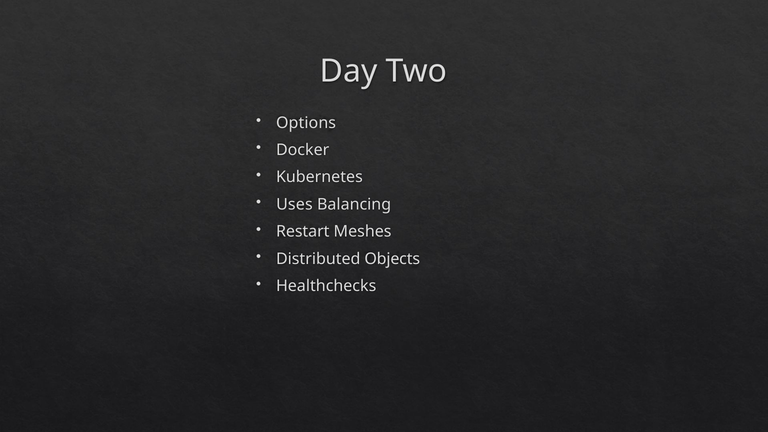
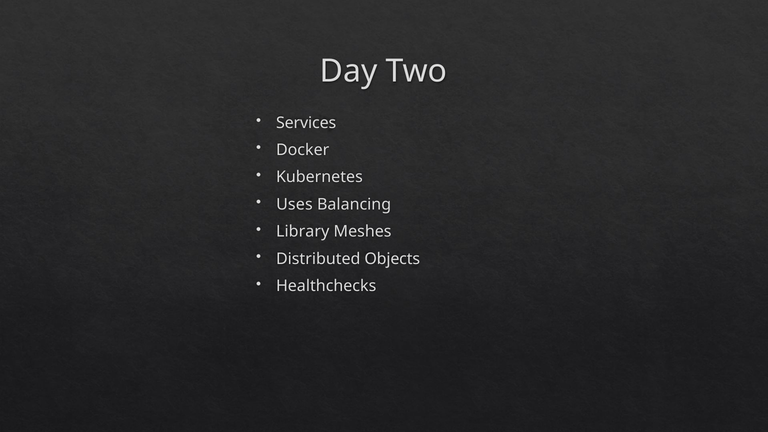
Options: Options -> Services
Restart: Restart -> Library
